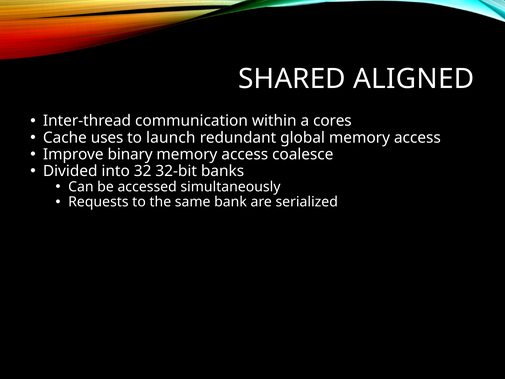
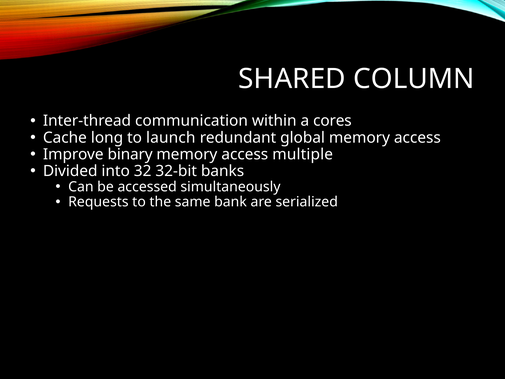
ALIGNED: ALIGNED -> COLUMN
uses: uses -> long
coalesce: coalesce -> multiple
